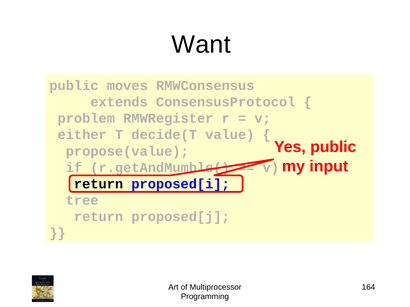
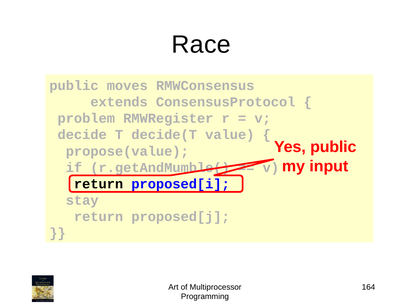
Want: Want -> Race
either: either -> decide
tree: tree -> stay
